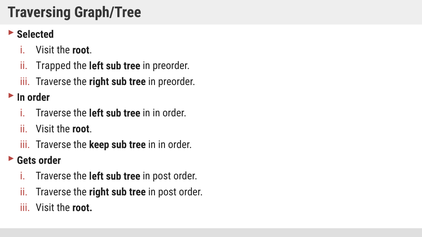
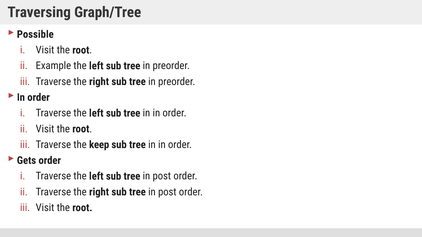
Selected: Selected -> Possible
Trapped: Trapped -> Example
